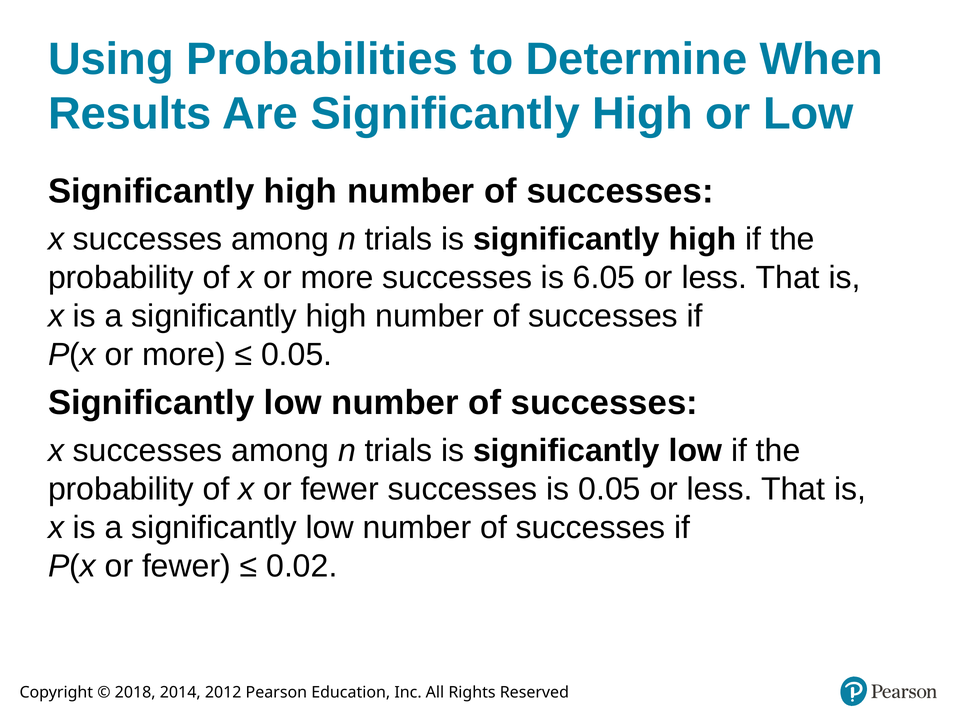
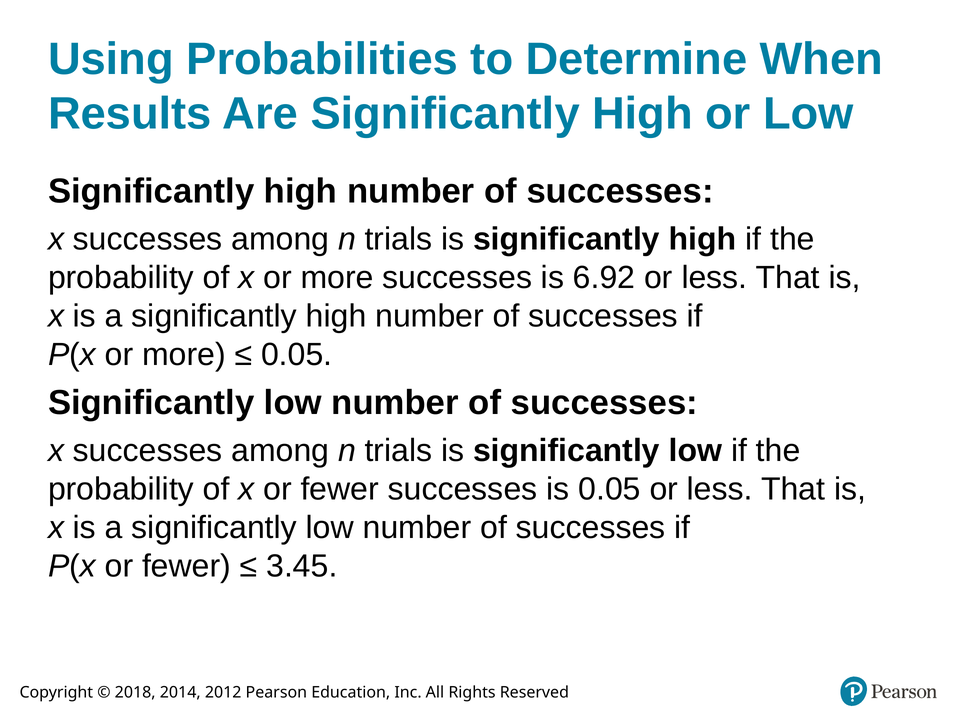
6.05: 6.05 -> 6.92
0.02: 0.02 -> 3.45
